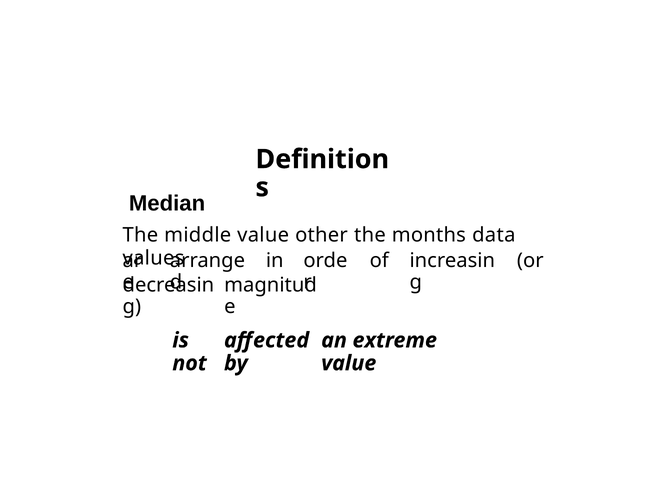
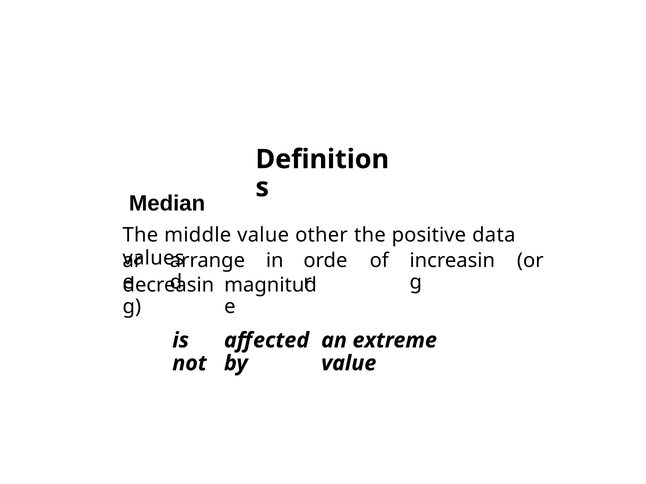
months: months -> positive
